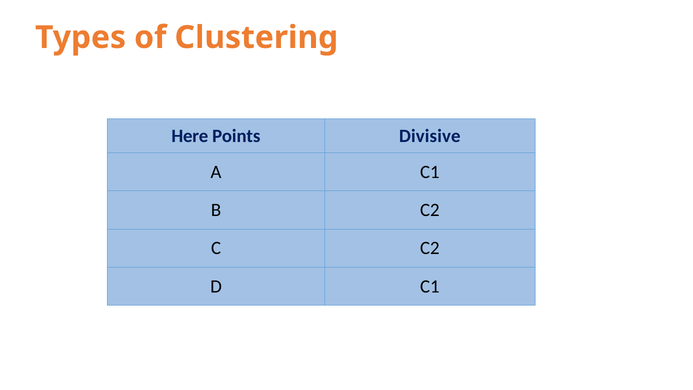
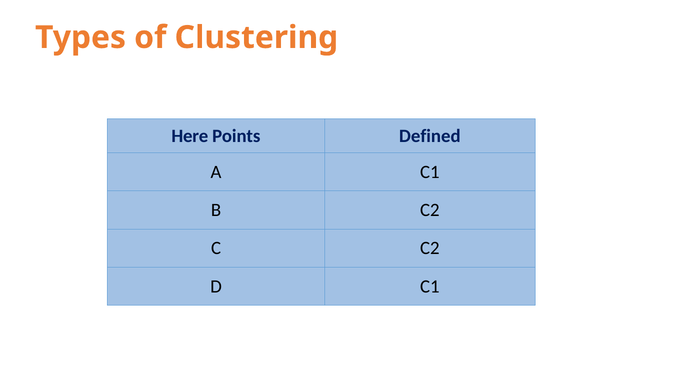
Divisive: Divisive -> Defined
